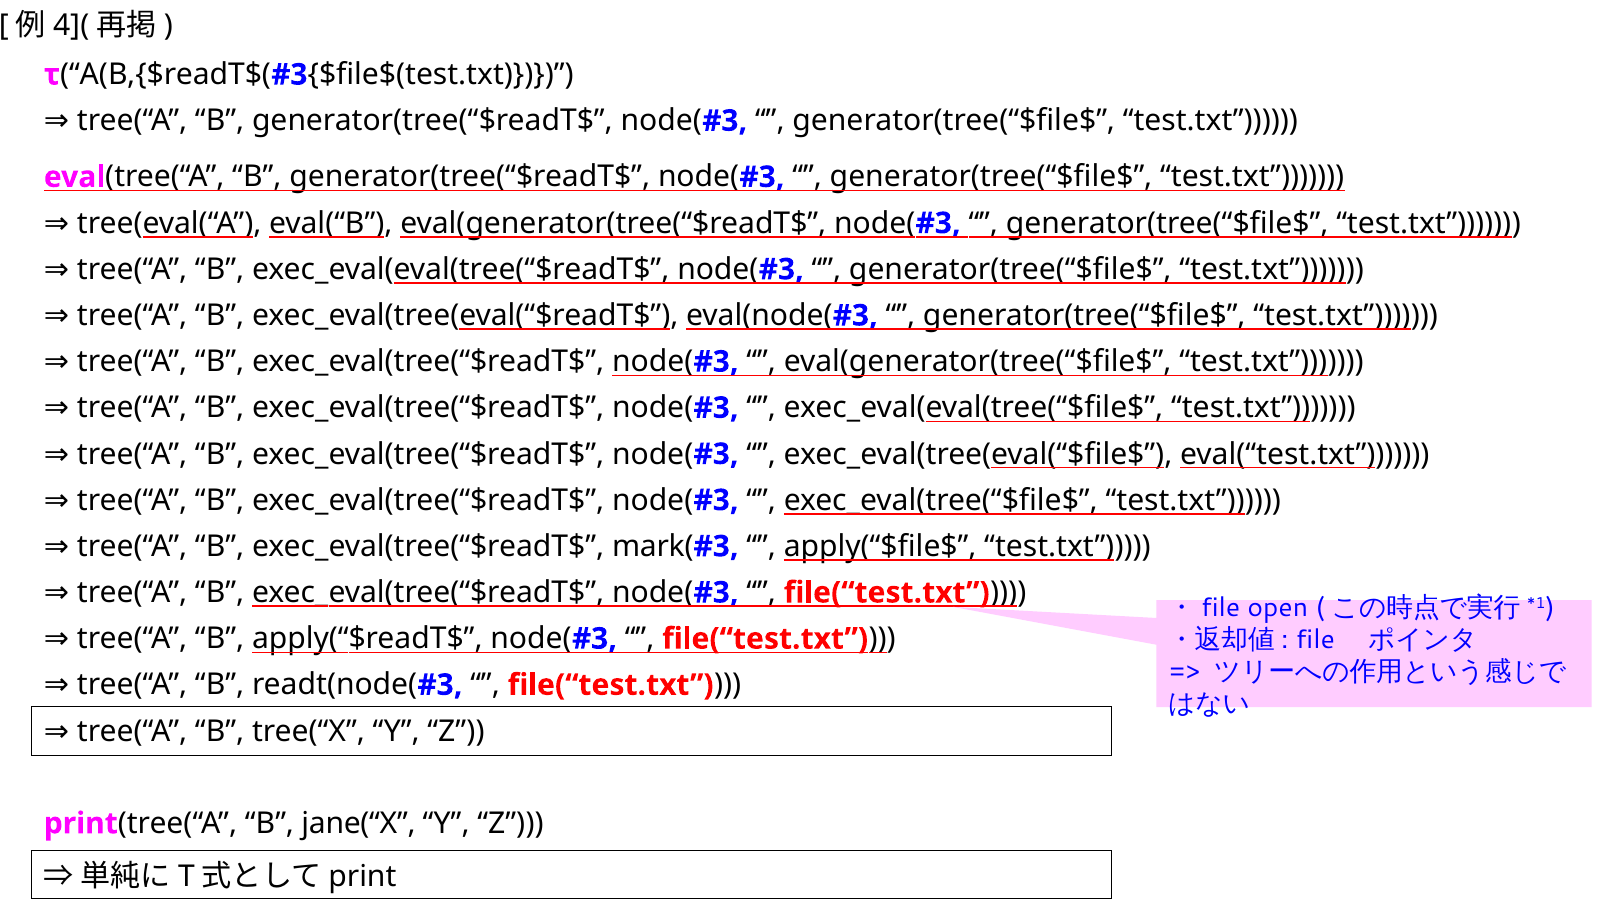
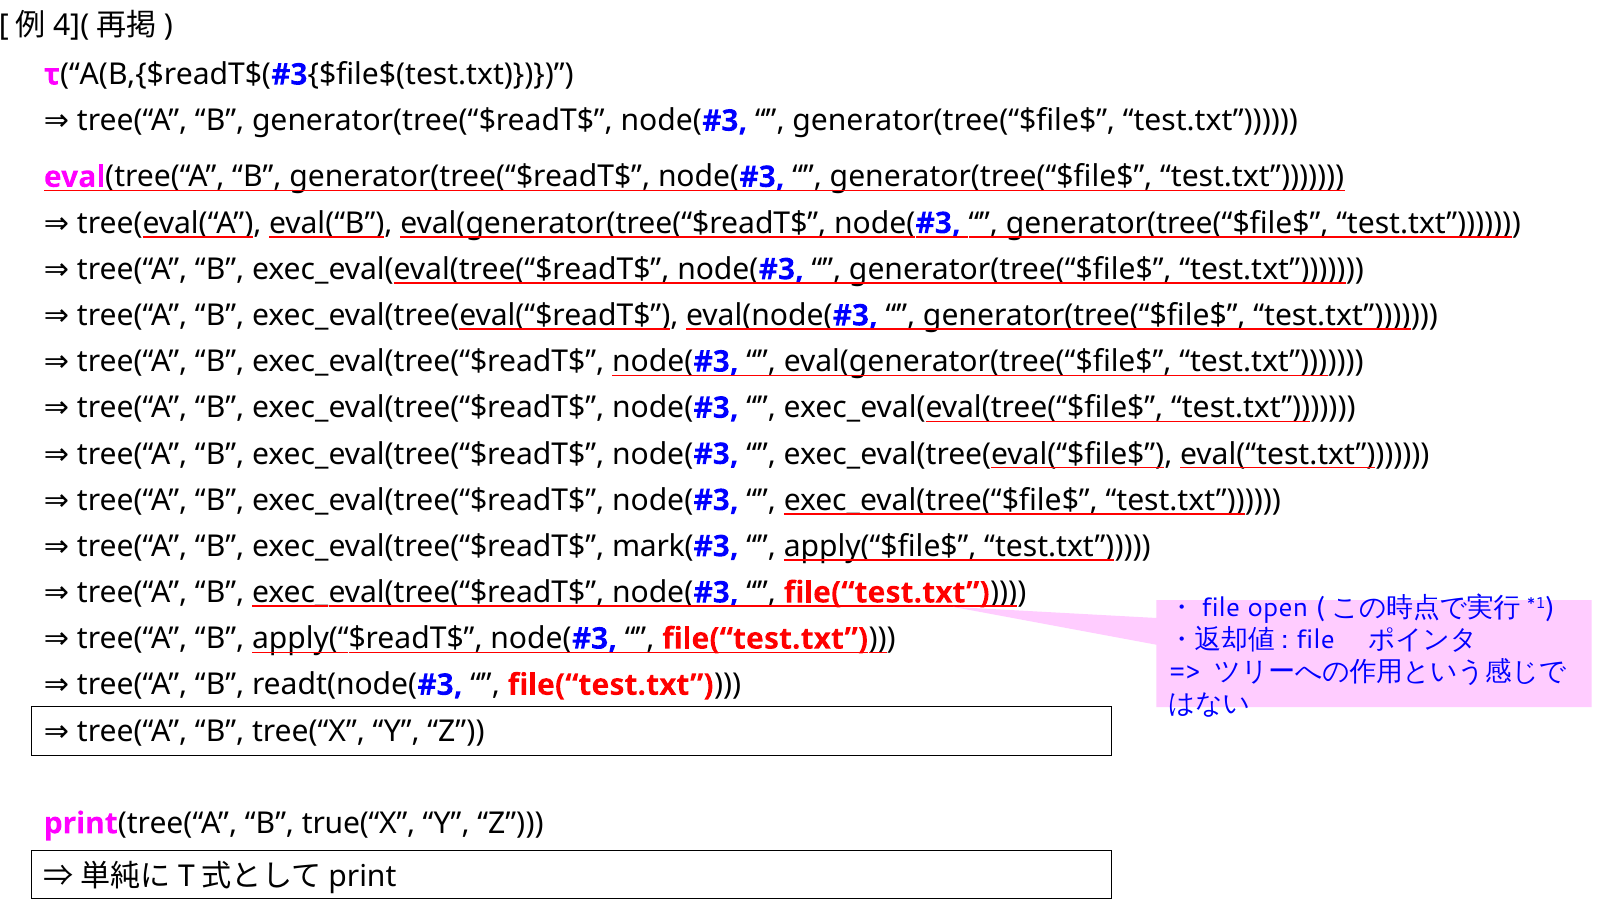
jane(“X: jane(“X -> true(“X
